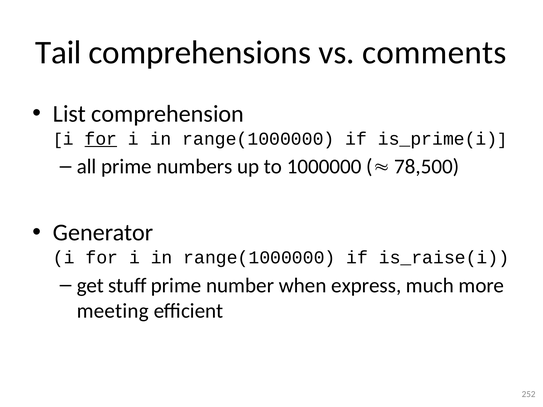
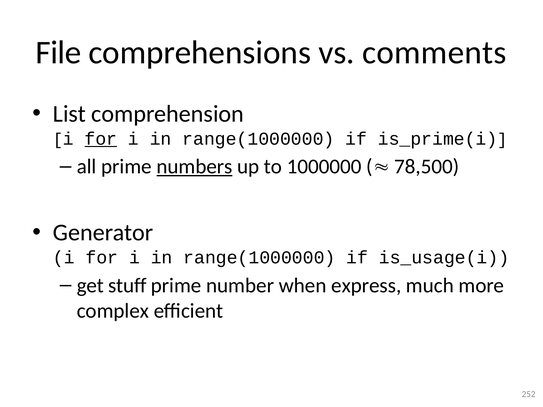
Tail: Tail -> File
numbers underline: none -> present
is_raise(i: is_raise(i -> is_usage(i
meeting: meeting -> complex
